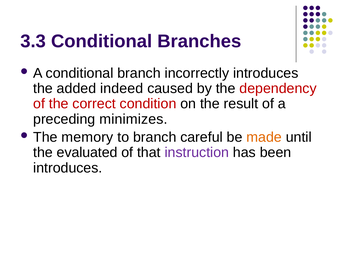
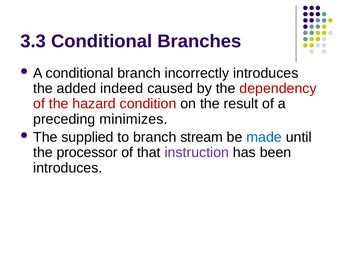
correct: correct -> hazard
memory: memory -> supplied
careful: careful -> stream
made colour: orange -> blue
evaluated: evaluated -> processor
